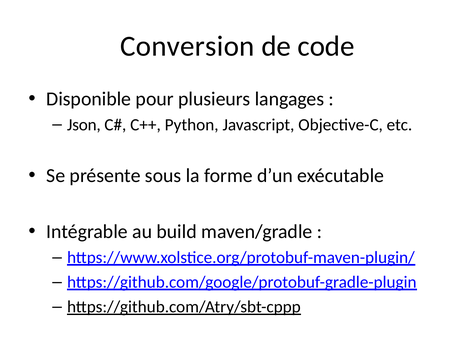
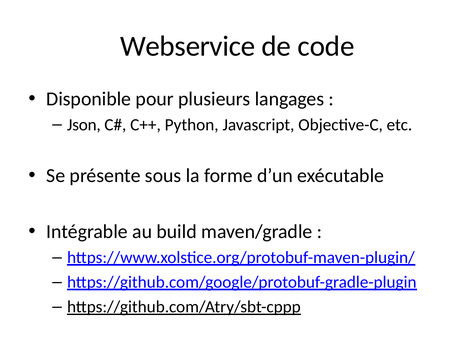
Conversion: Conversion -> Webservice
